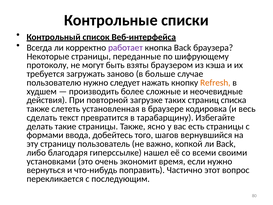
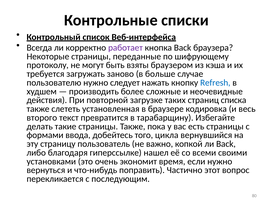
Refresh colour: orange -> blue
сделать: сделать -> второго
ясно: ясно -> пока
шагов: шагов -> цикла
